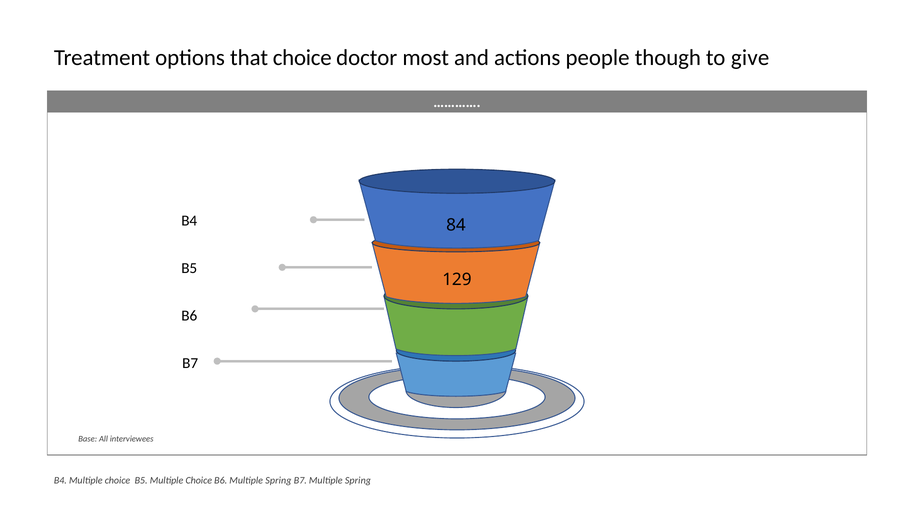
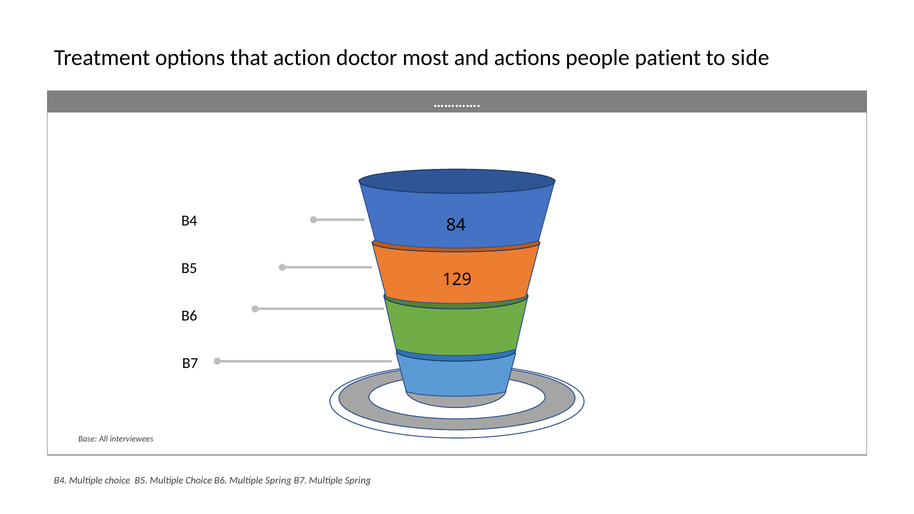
that choice: choice -> action
though: though -> patient
give: give -> side
